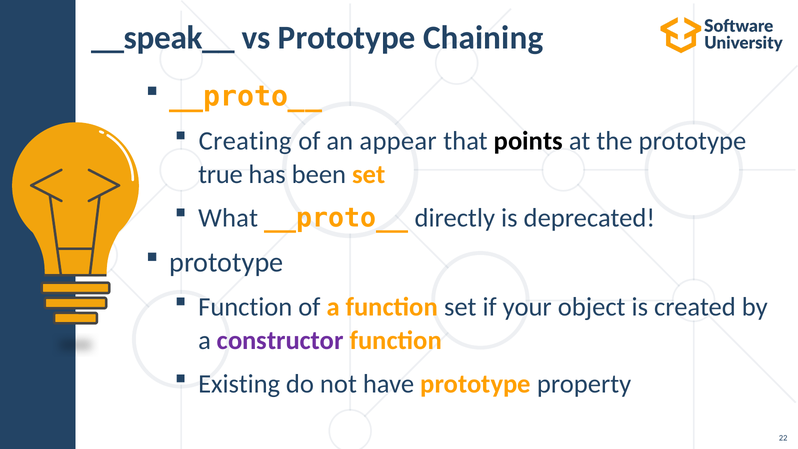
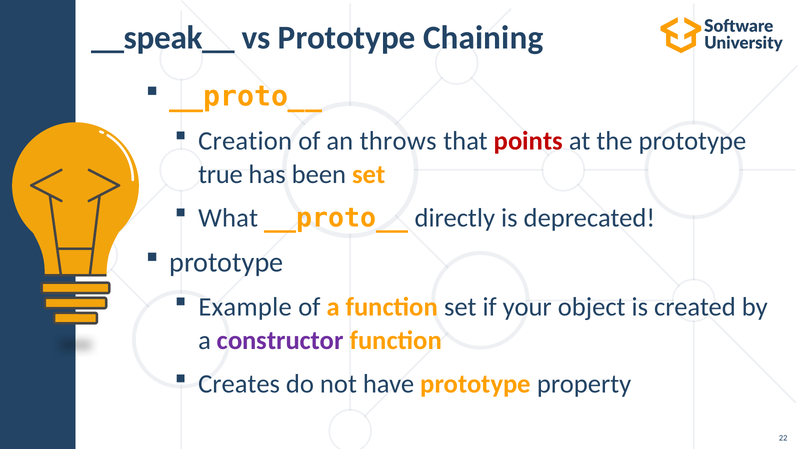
Creating: Creating -> Creation
appear: appear -> throws
points colour: black -> red
Function at (245, 307): Function -> Example
Existing: Existing -> Creates
